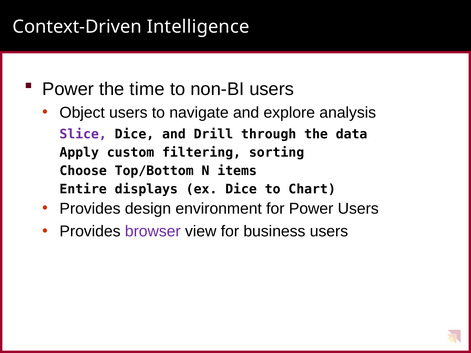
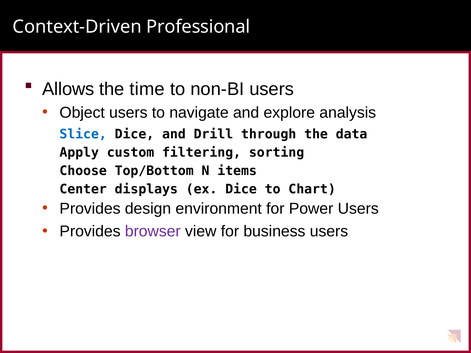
Intelligence: Intelligence -> Professional
Power at (68, 89): Power -> Allows
Slice colour: purple -> blue
Entire: Entire -> Center
